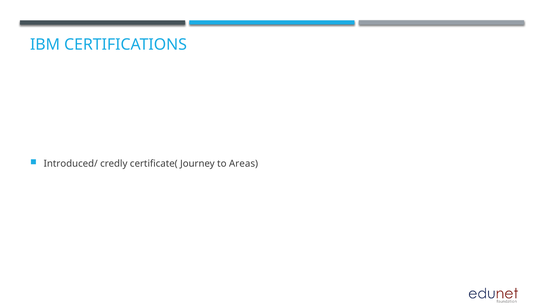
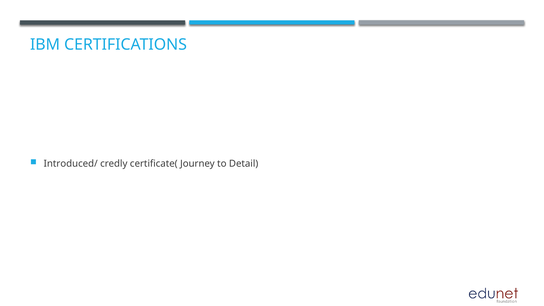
Areas: Areas -> Detail
